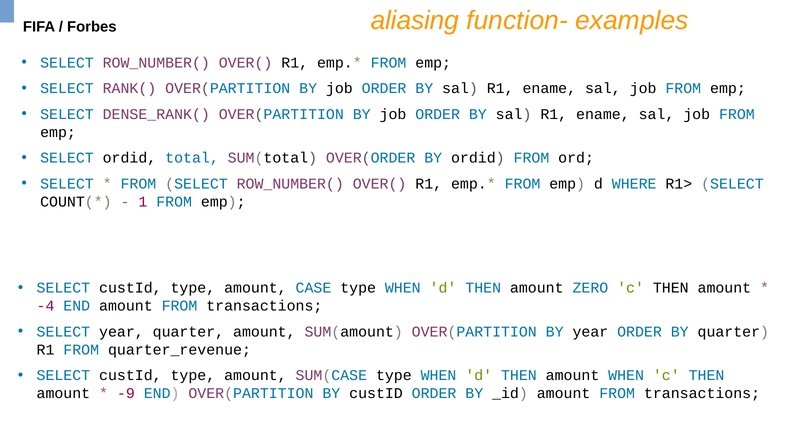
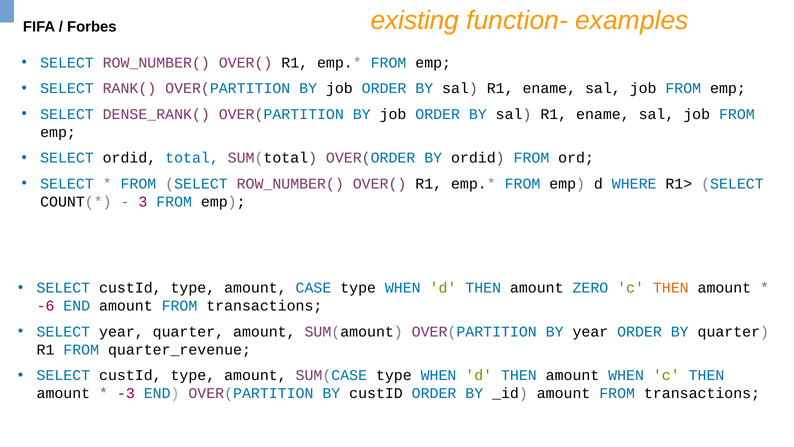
aliasing: aliasing -> existing
1: 1 -> 3
THEN at (671, 288) colour: black -> orange
-4: -4 -> -6
-9: -9 -> -3
